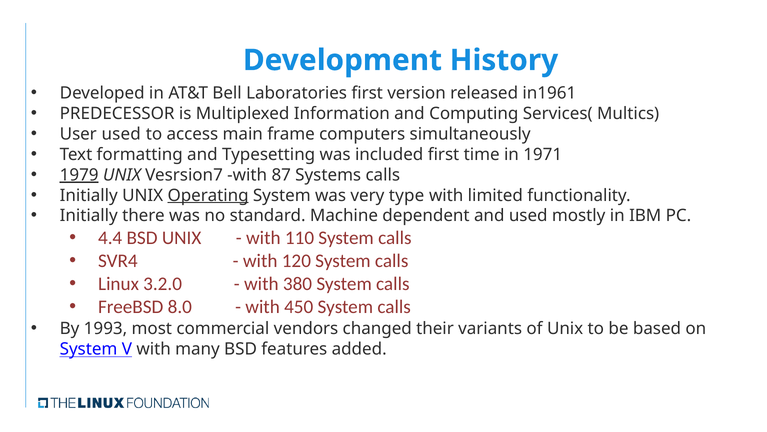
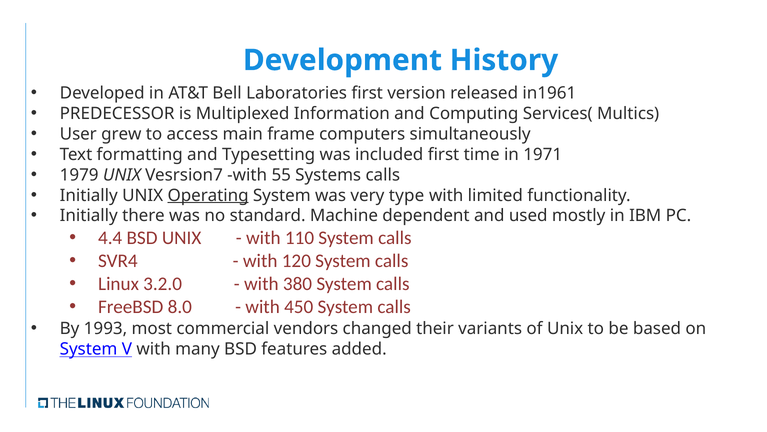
User used: used -> grew
1979 underline: present -> none
87: 87 -> 55
